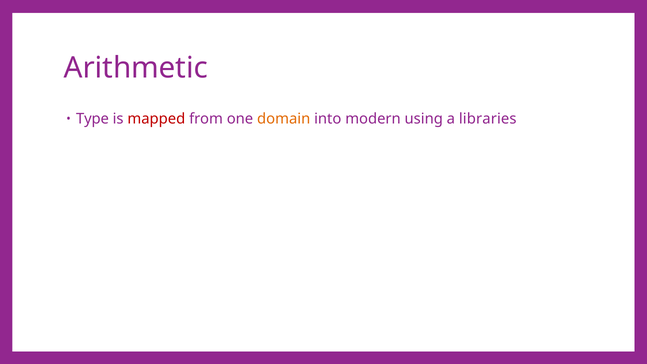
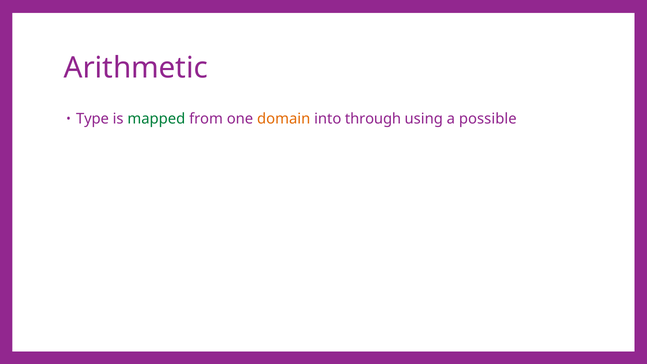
mapped colour: red -> green
modern: modern -> through
libraries: libraries -> possible
